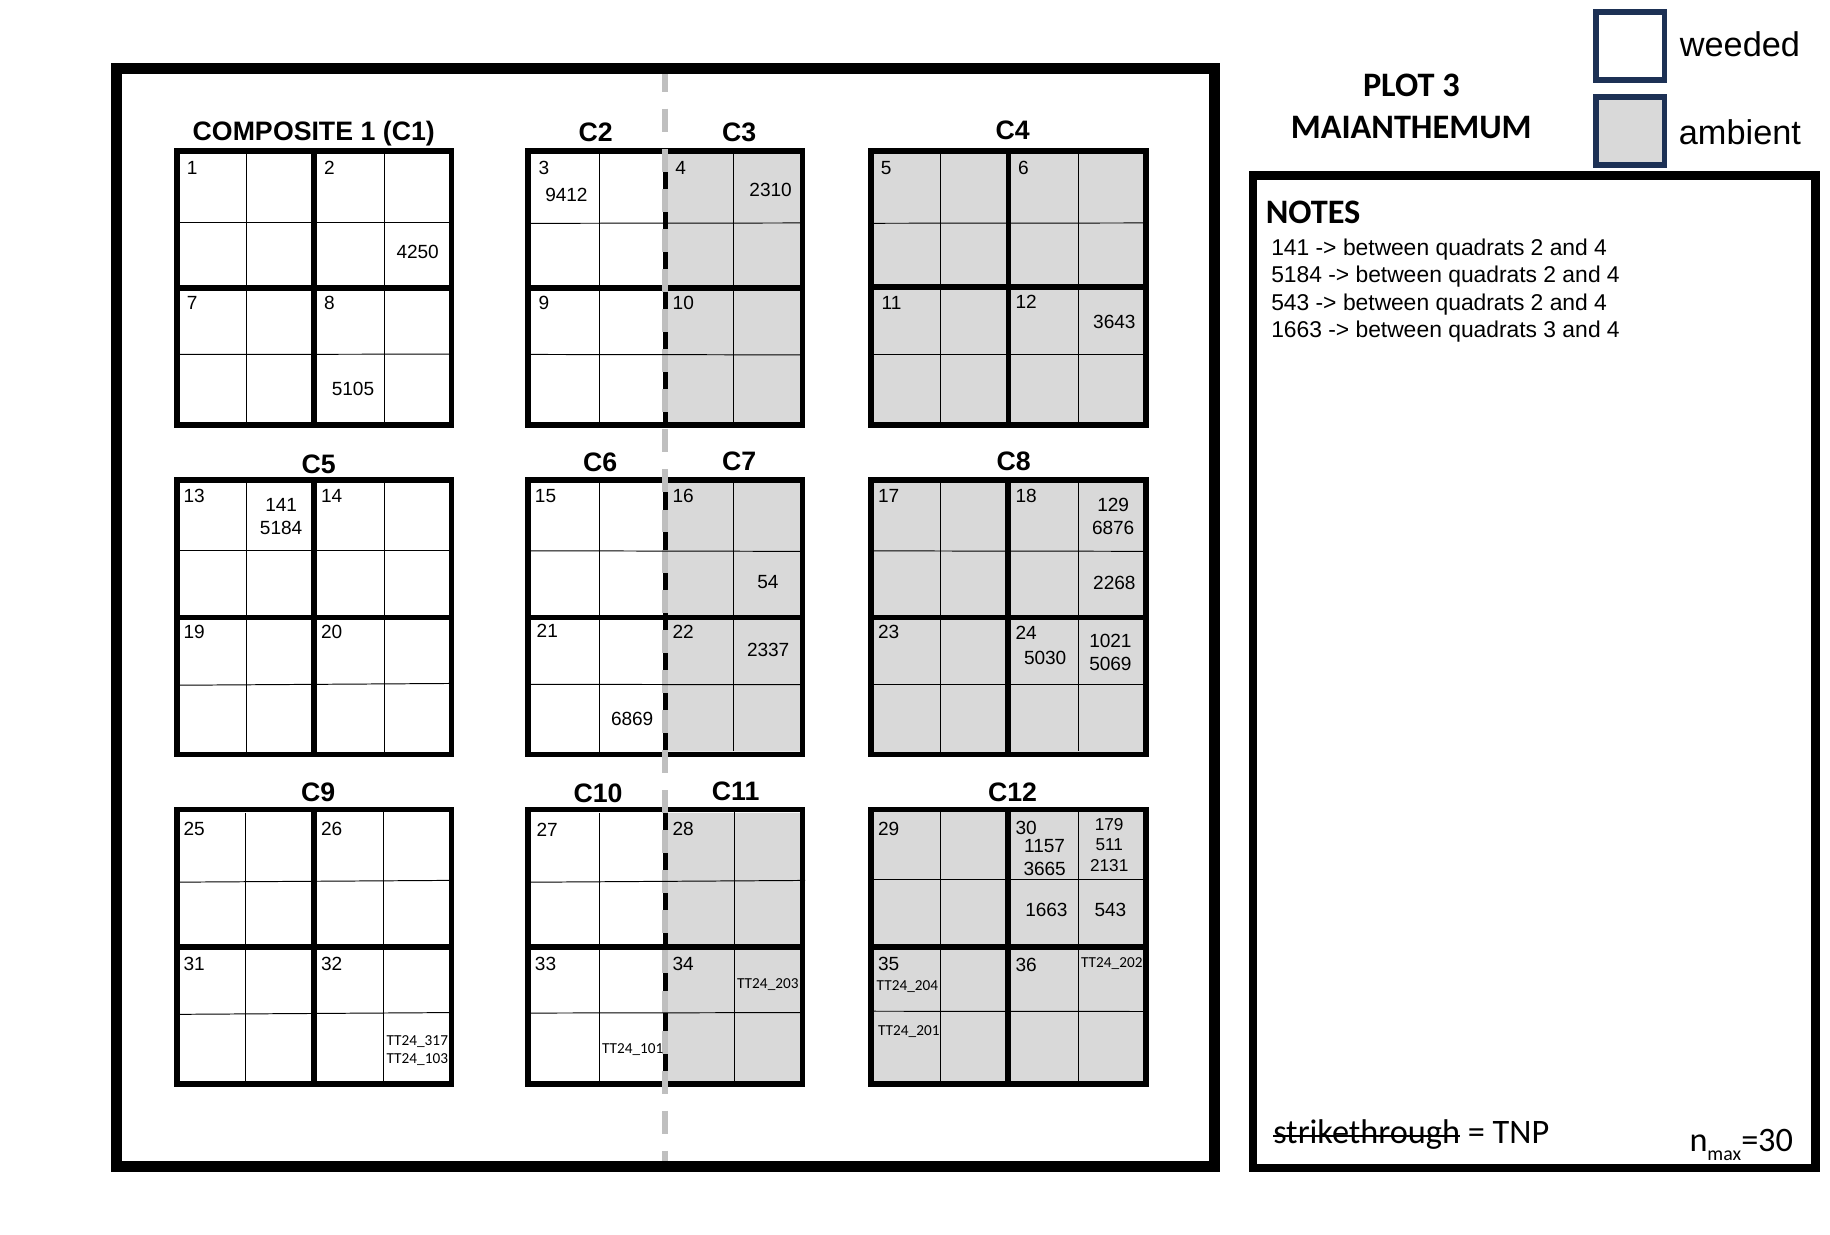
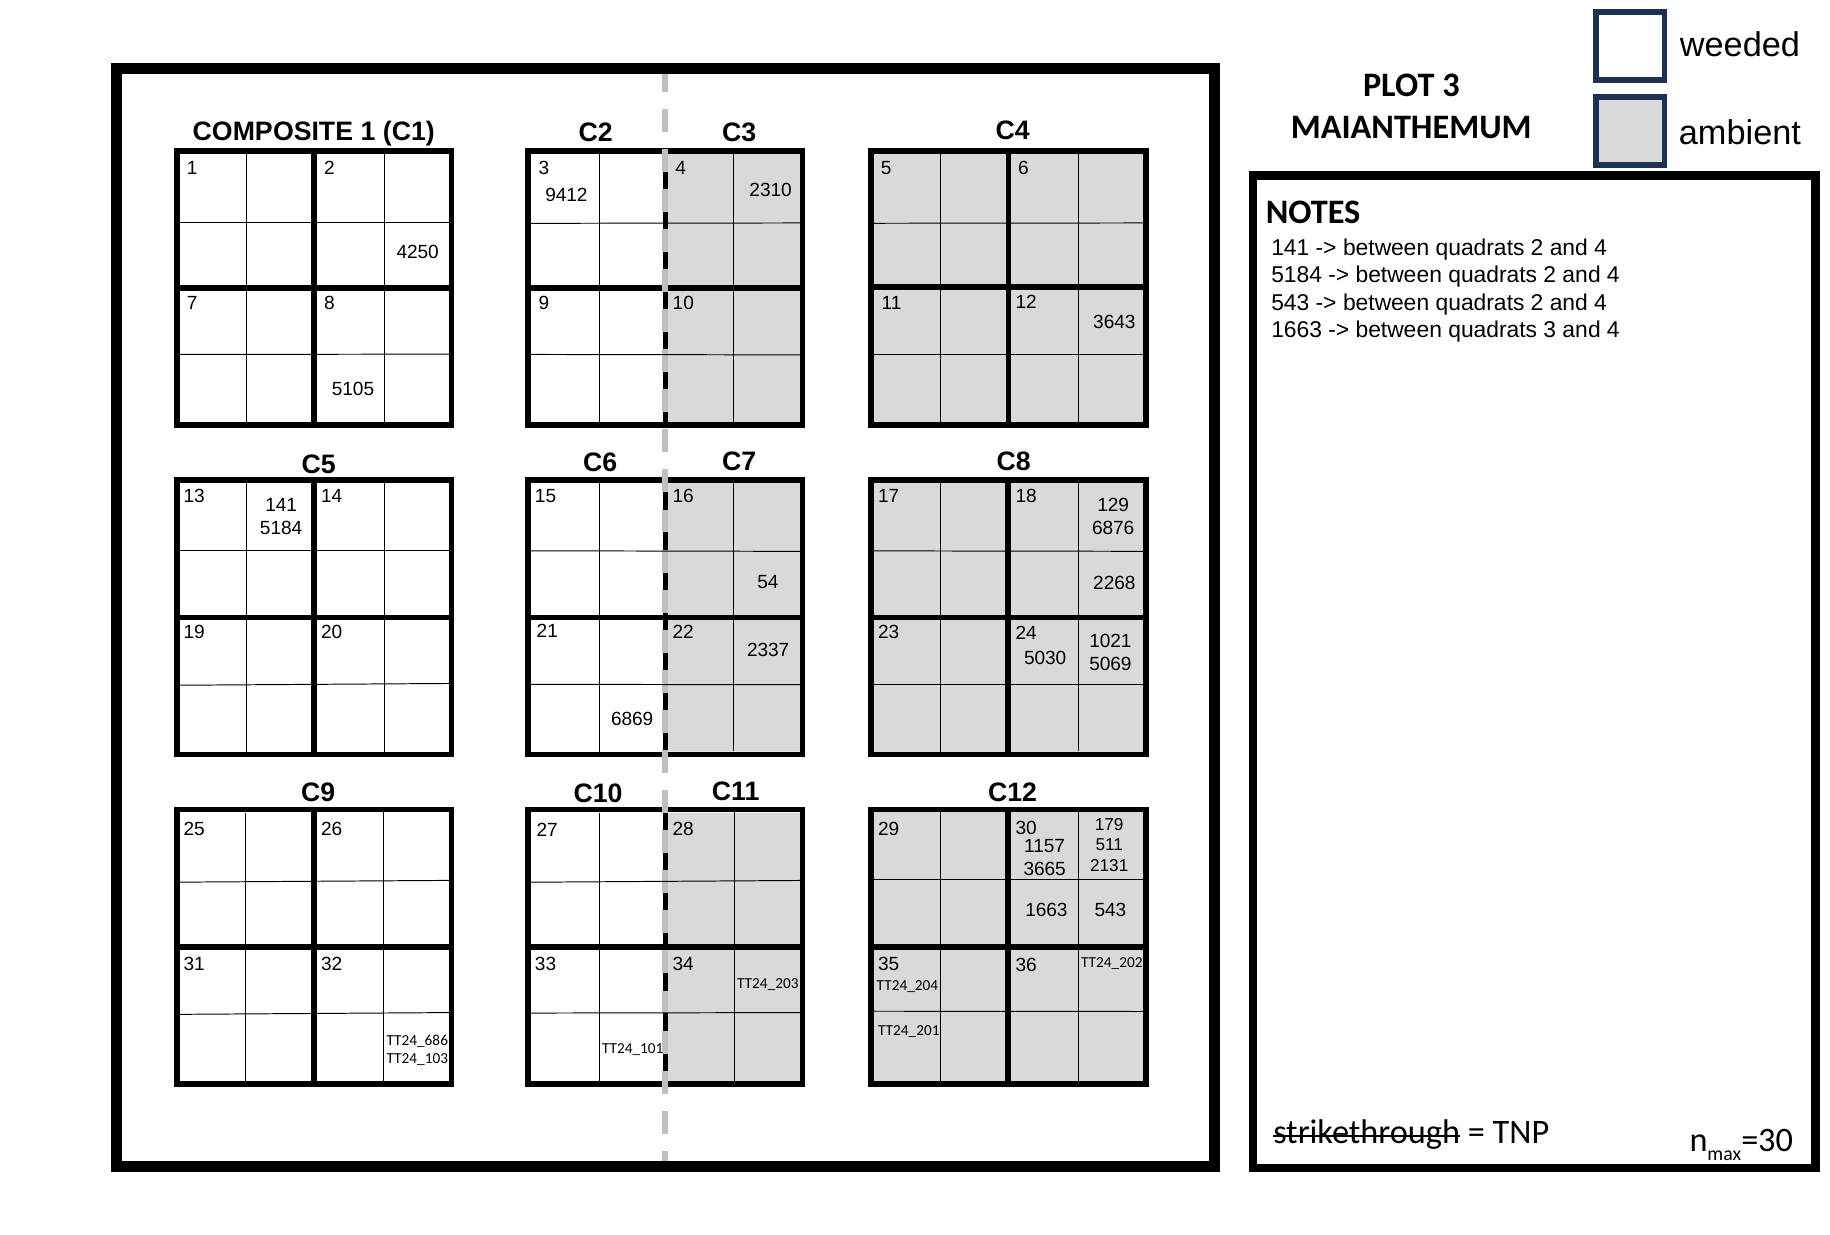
TT24_317: TT24_317 -> TT24_686
